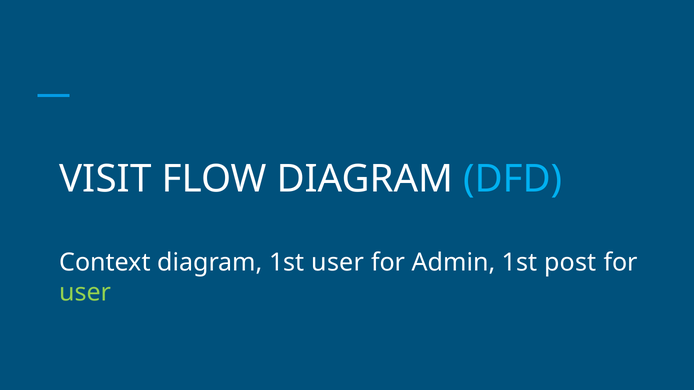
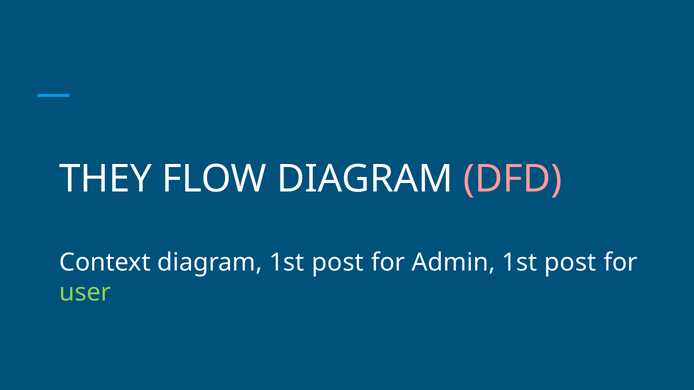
VISIT: VISIT -> THEY
DFD colour: light blue -> pink
diagram 1st user: user -> post
